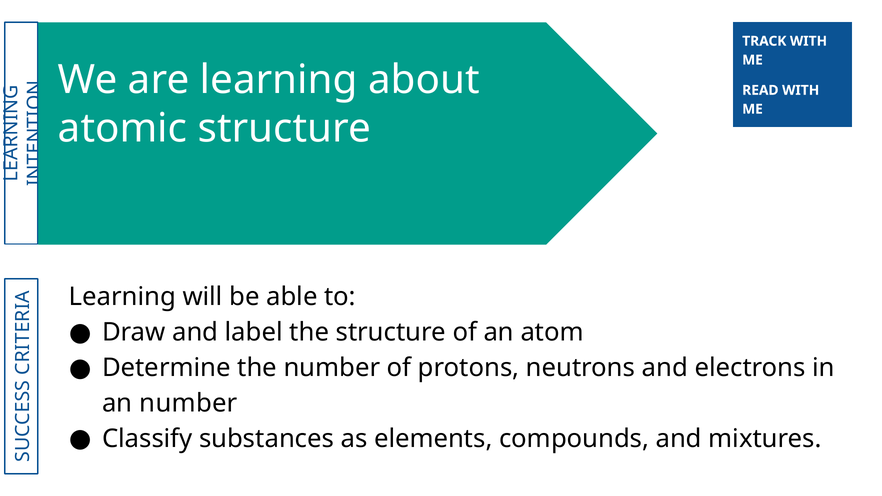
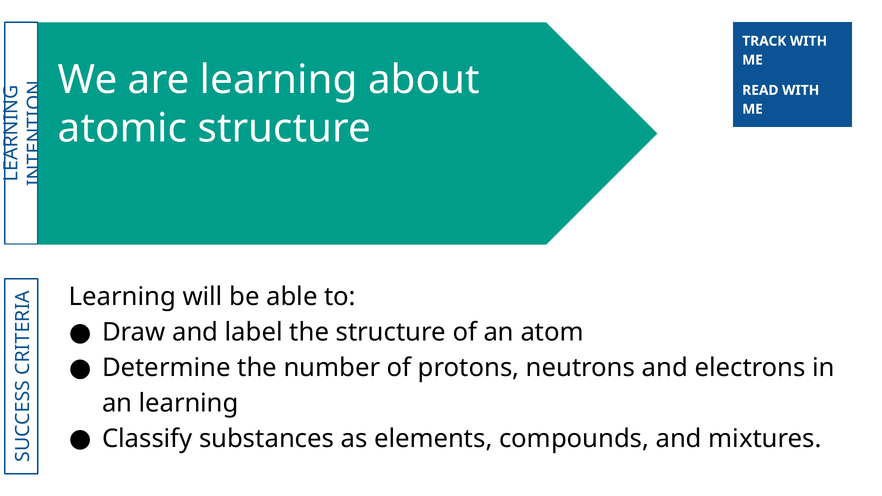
an number: number -> learning
